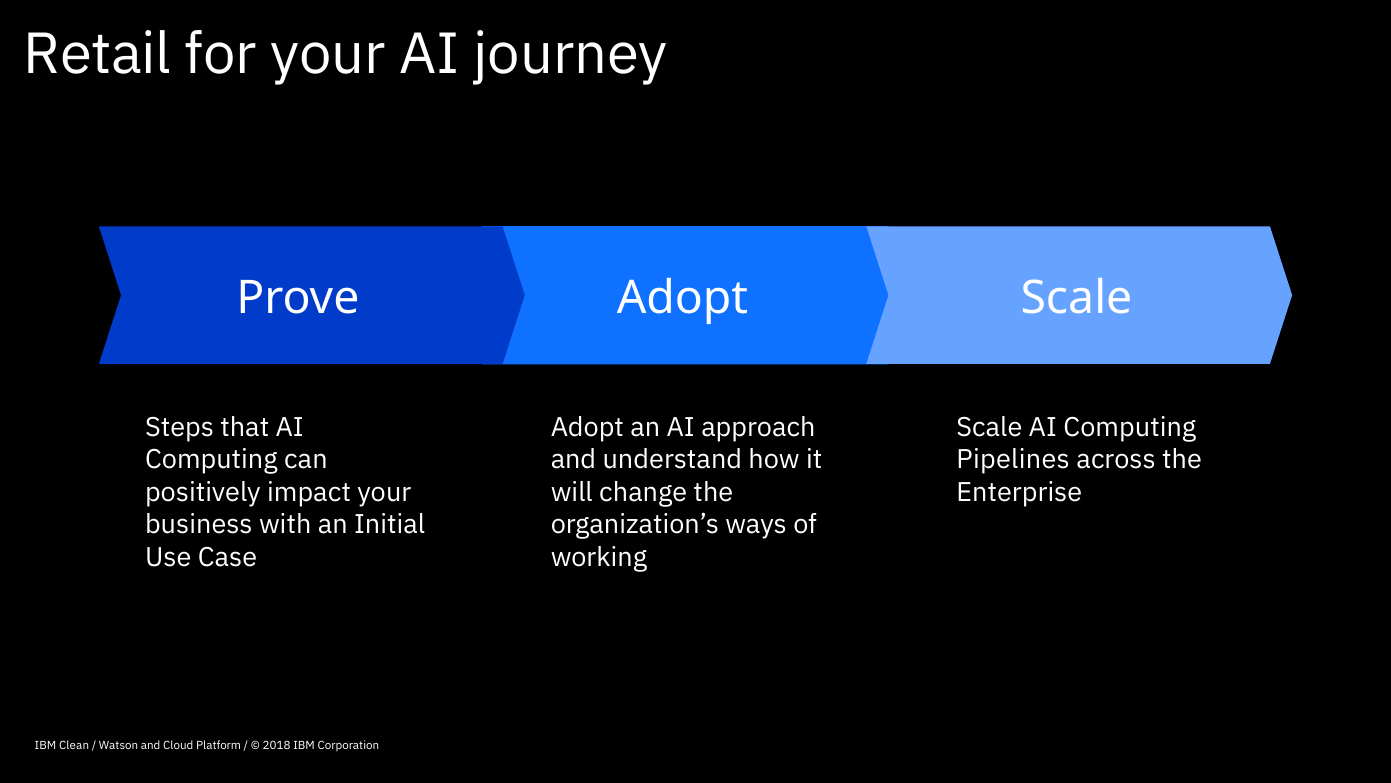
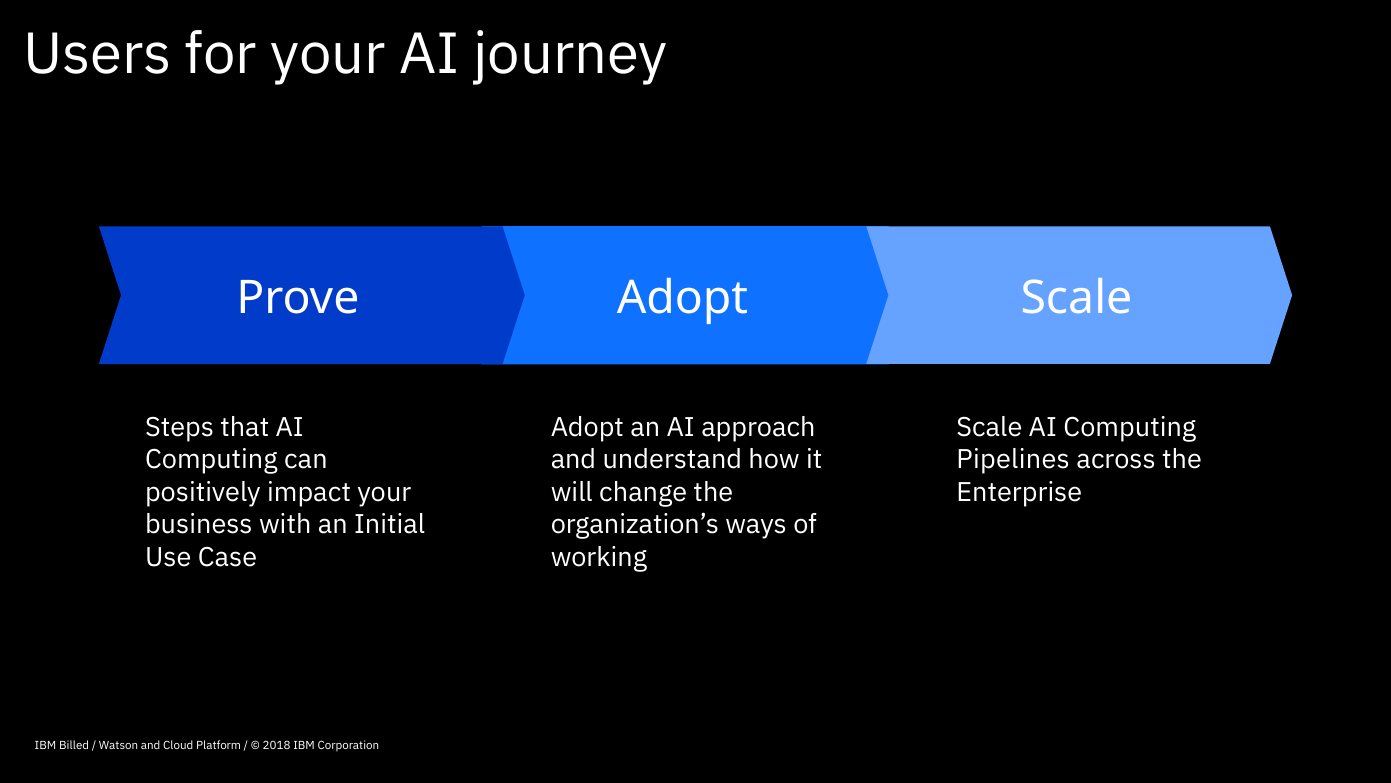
Retail: Retail -> Users
Clean: Clean -> Billed
